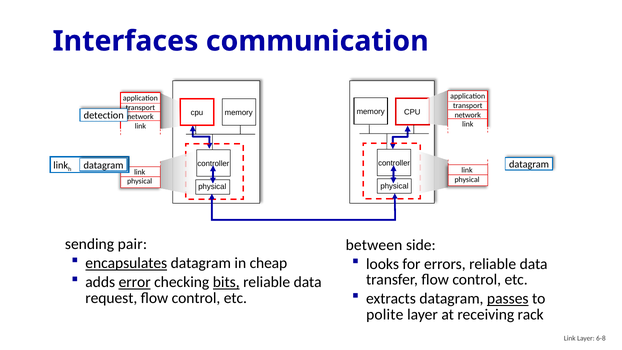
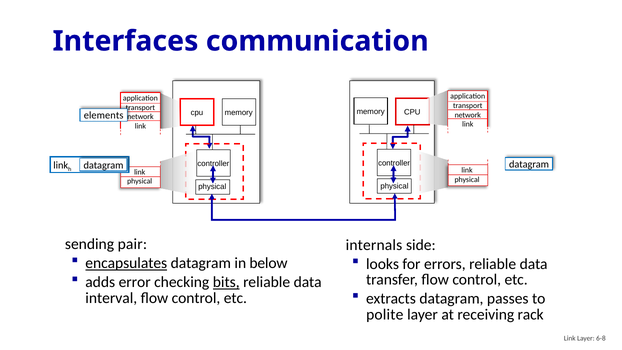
detection: detection -> elements
between: between -> internals
cheap: cheap -> below
error underline: present -> none
passes underline: present -> none
request: request -> interval
